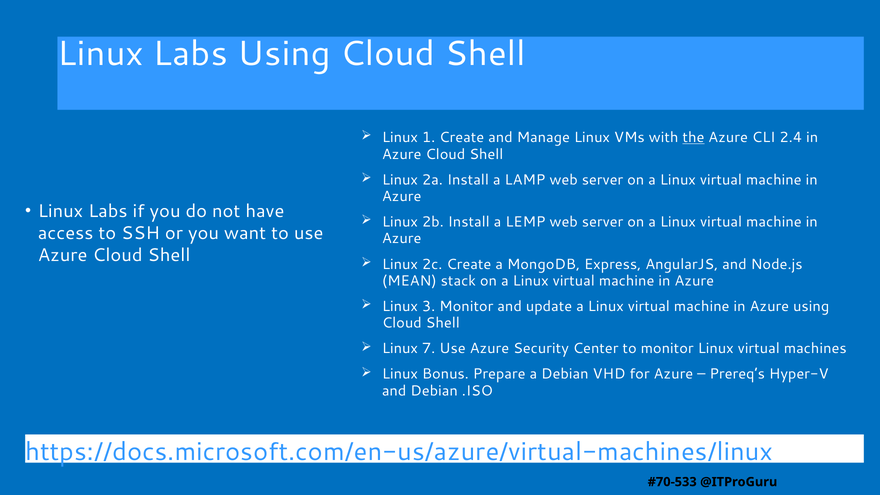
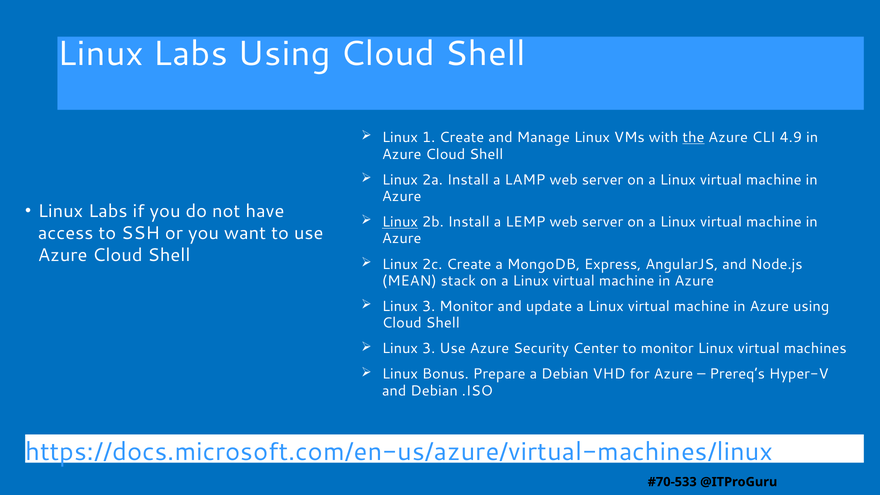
2.4: 2.4 -> 4.9
Linux at (400, 222) underline: none -> present
7 at (429, 349): 7 -> 3
